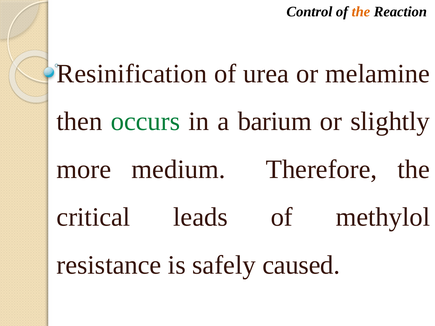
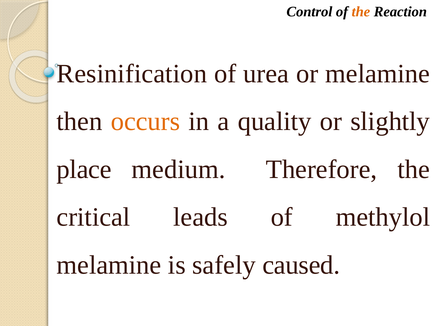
occurs colour: green -> orange
barium: barium -> quality
more: more -> place
resistance at (109, 265): resistance -> melamine
